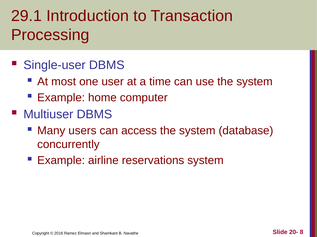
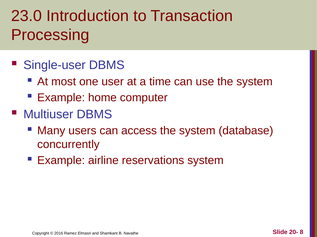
29.1: 29.1 -> 23.0
